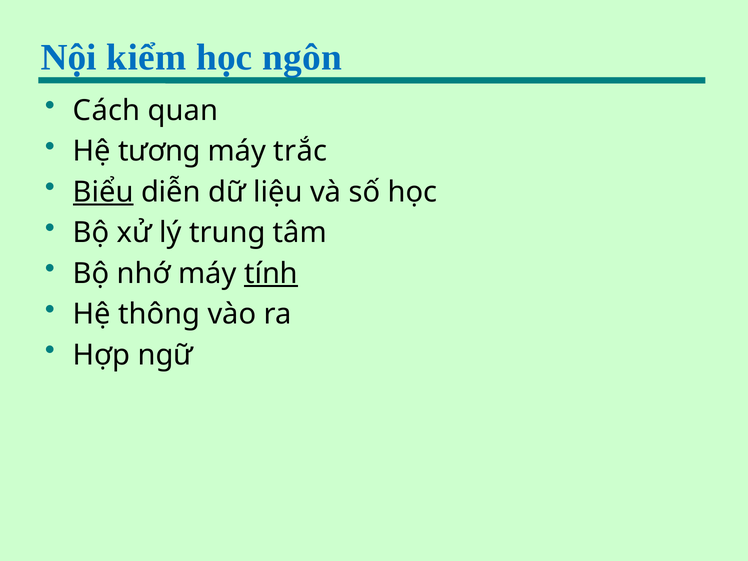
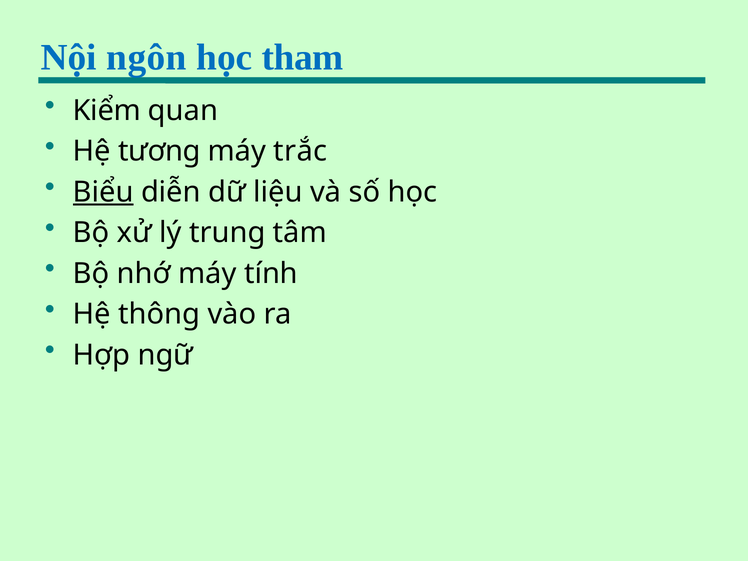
kiểm: kiểm -> ngôn
ngôn: ngôn -> tham
Cách: Cách -> Kiểm
tính underline: present -> none
